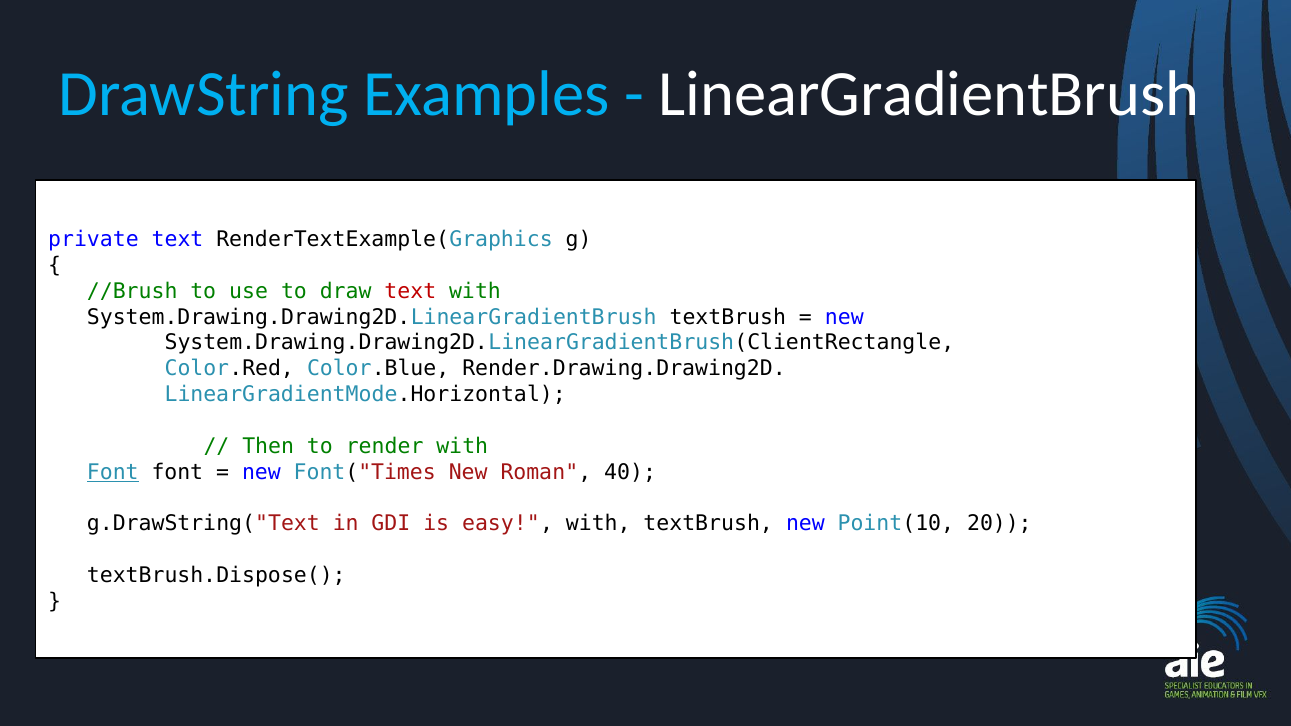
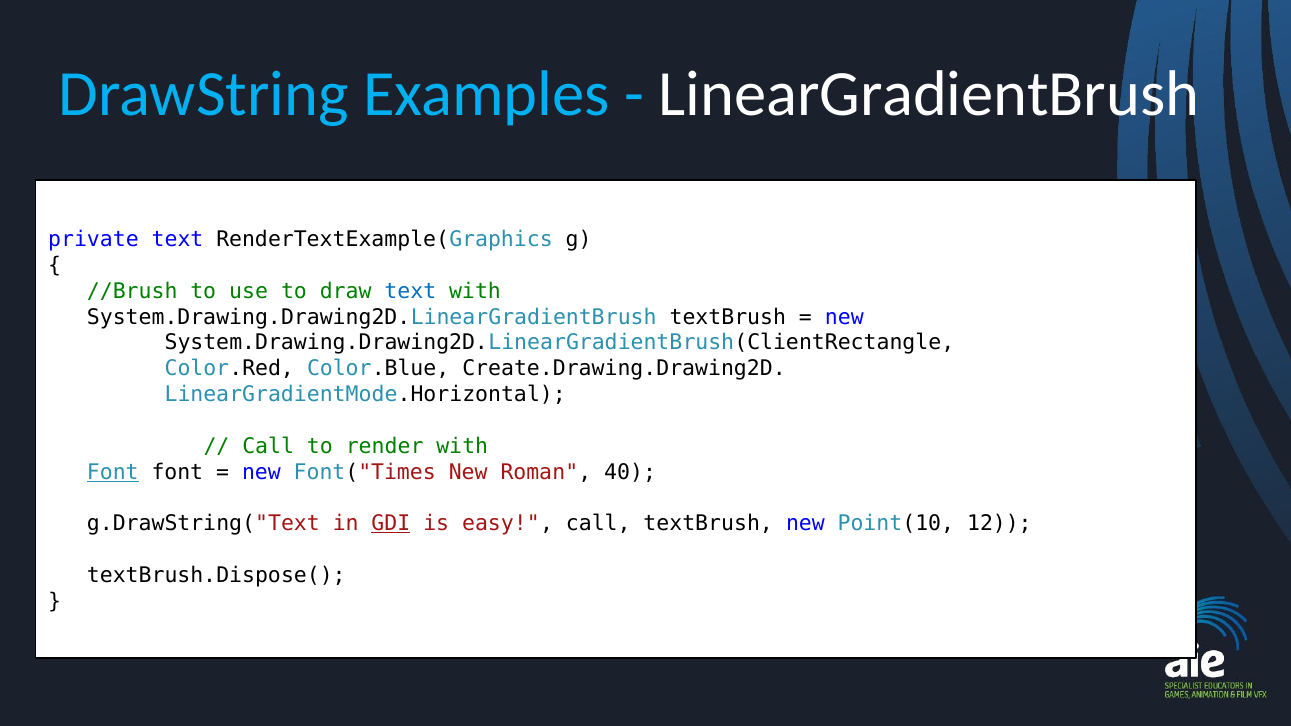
text at (410, 291) colour: red -> blue
Render.Drawing.Drawing2D: Render.Drawing.Drawing2D -> Create.Drawing.Drawing2D
Then at (268, 446): Then -> Call
GDI underline: none -> present
easy with: with -> call
20: 20 -> 12
